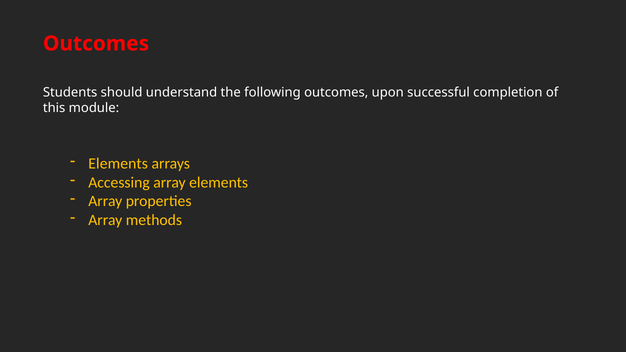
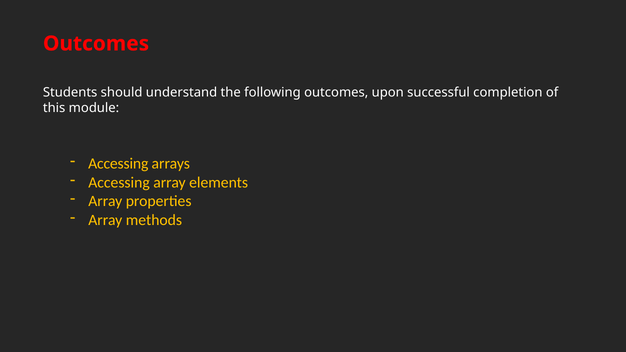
Elements at (118, 164): Elements -> Accessing
